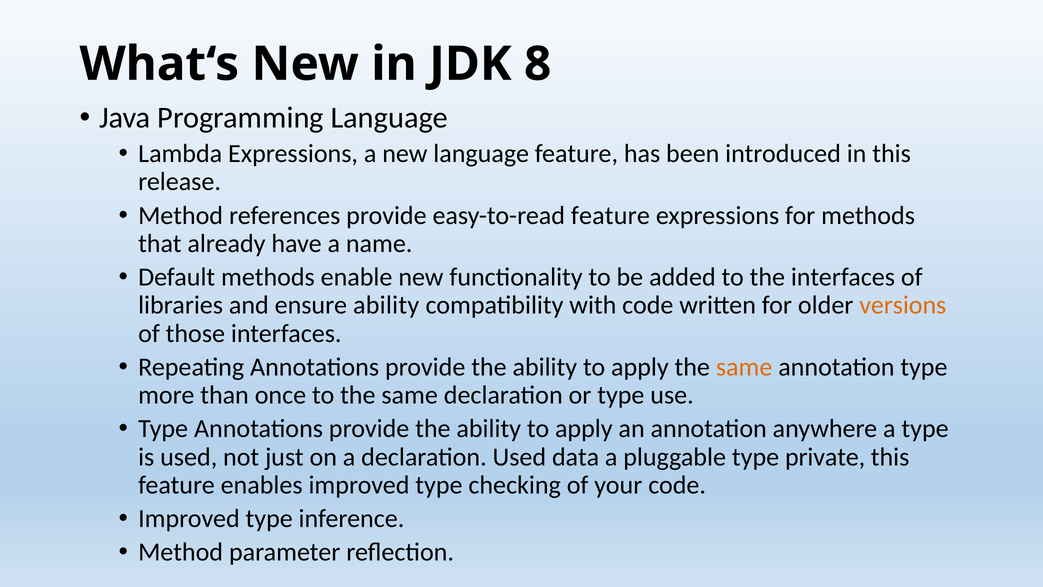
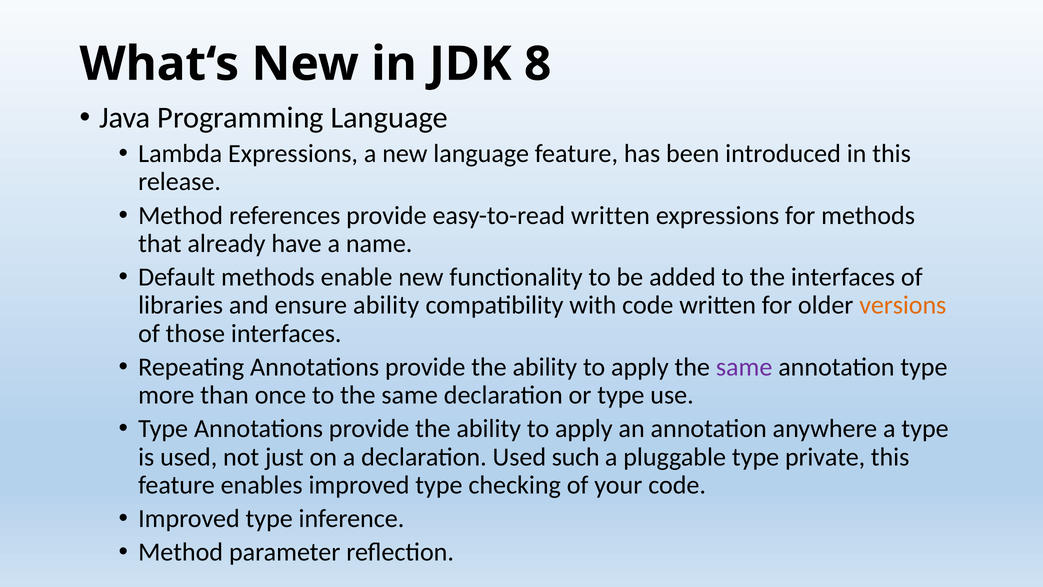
easy-to-read feature: feature -> written
same at (744, 367) colour: orange -> purple
data: data -> such
